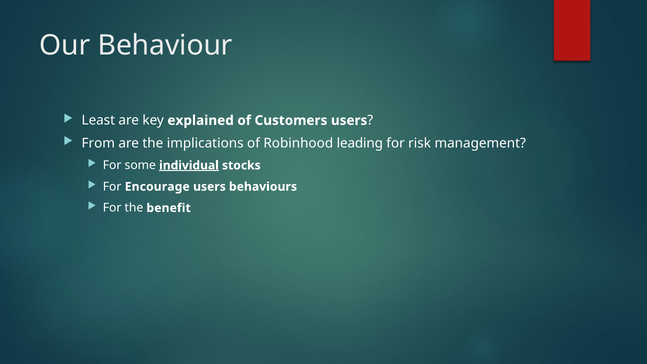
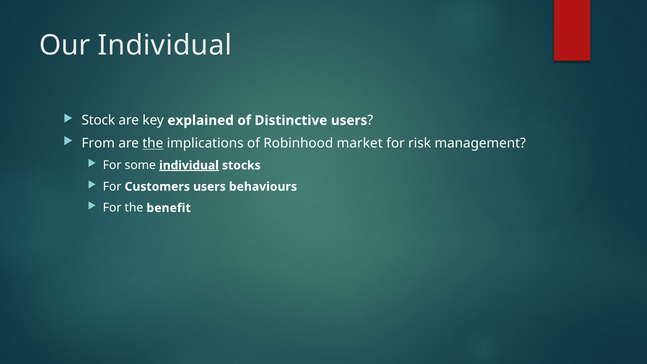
Our Behaviour: Behaviour -> Individual
Least: Least -> Stock
Customers: Customers -> Distinctive
the at (153, 143) underline: none -> present
leading: leading -> market
Encourage: Encourage -> Customers
